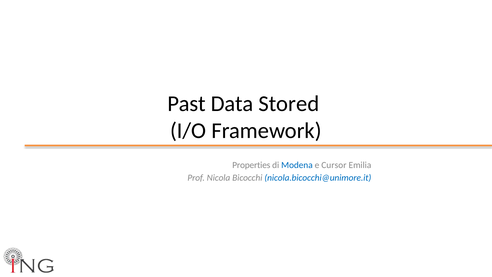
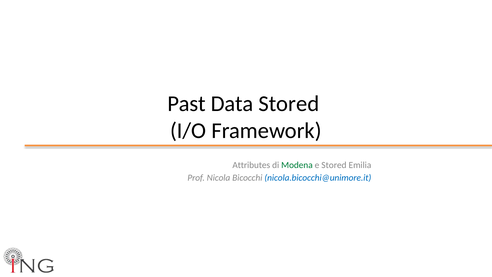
Properties: Properties -> Attributes
Modena colour: blue -> green
e Cursor: Cursor -> Stored
